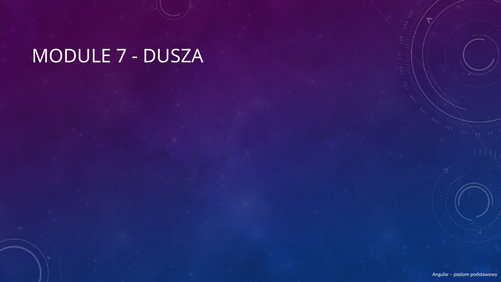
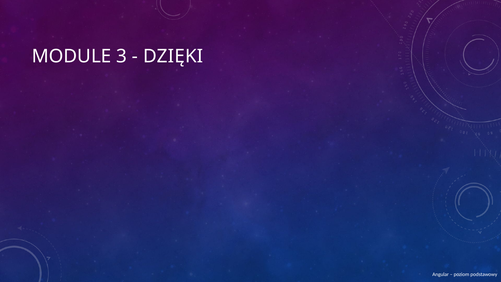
7: 7 -> 3
DUSZA: DUSZA -> DZIĘKI
